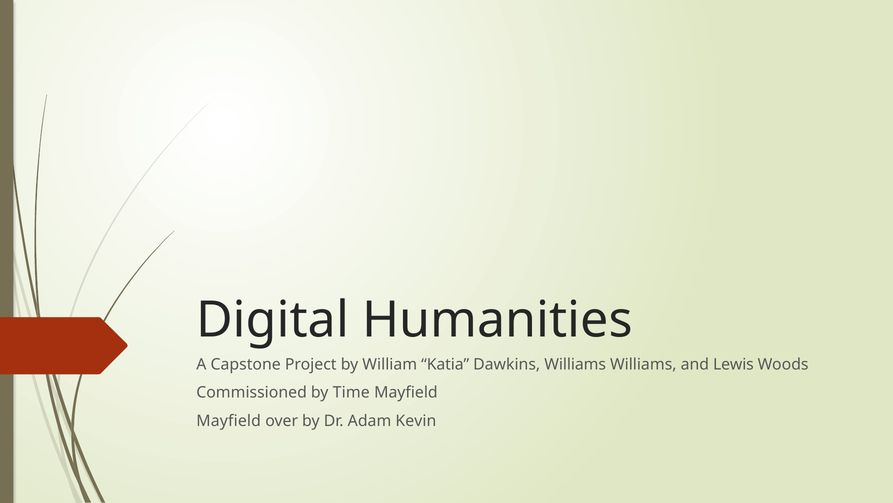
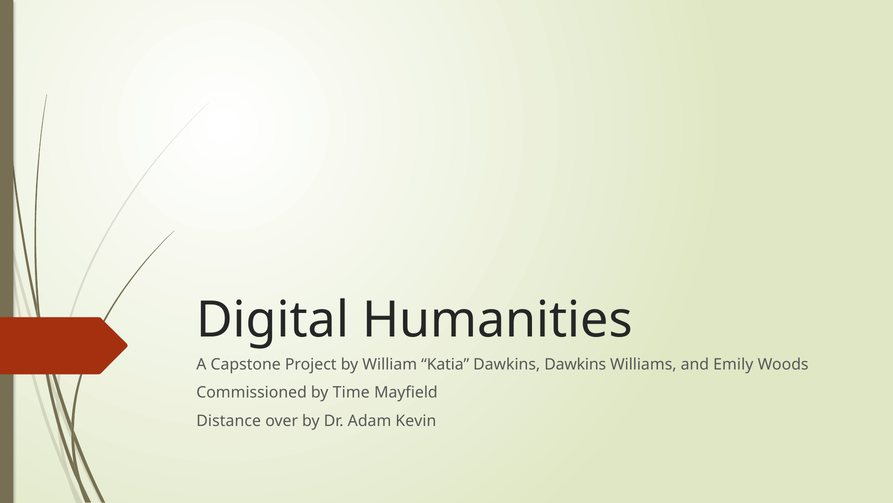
Dawkins Williams: Williams -> Dawkins
Lewis: Lewis -> Emily
Mayfield at (229, 420): Mayfield -> Distance
